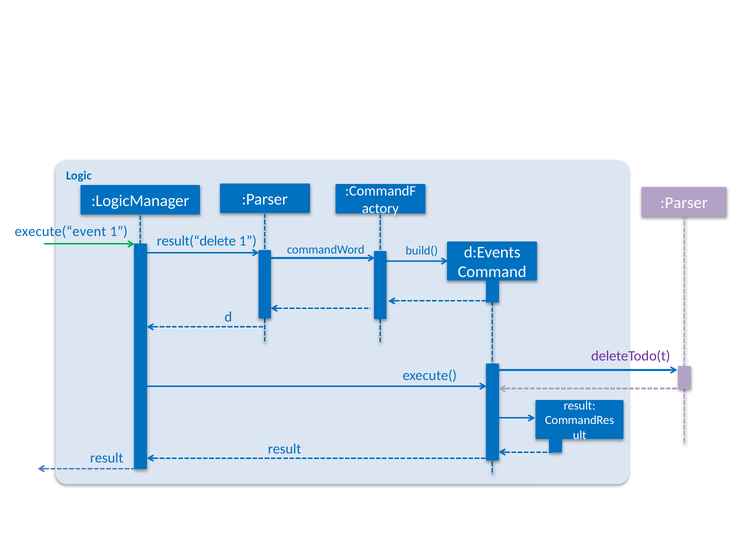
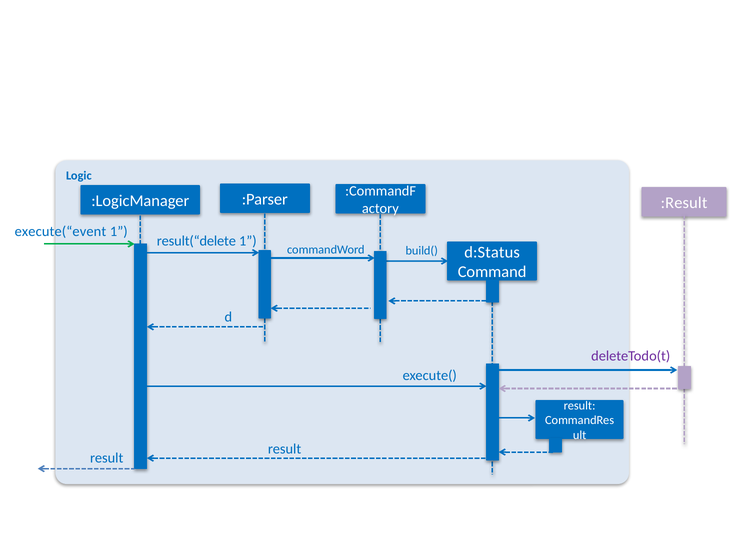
:Parser at (684, 203): :Parser -> :Result
d:Events: d:Events -> d:Status
